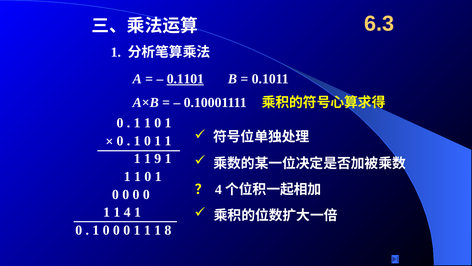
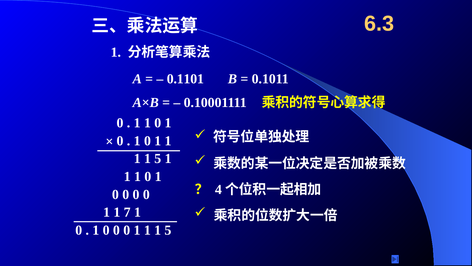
0.1101 underline: present -> none
9 at (158, 158): 9 -> 5
1 4: 4 -> 7
8 at (168, 230): 8 -> 5
